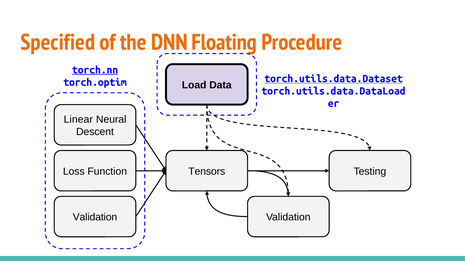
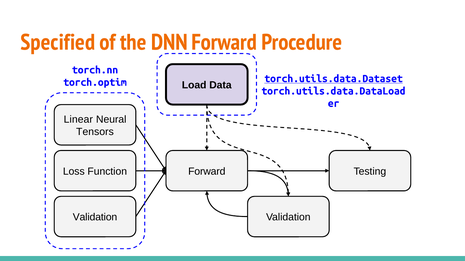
DNN Floating: Floating -> Forward
torch.nn underline: present -> none
Descent: Descent -> Tensors
Tensors at (207, 172): Tensors -> Forward
